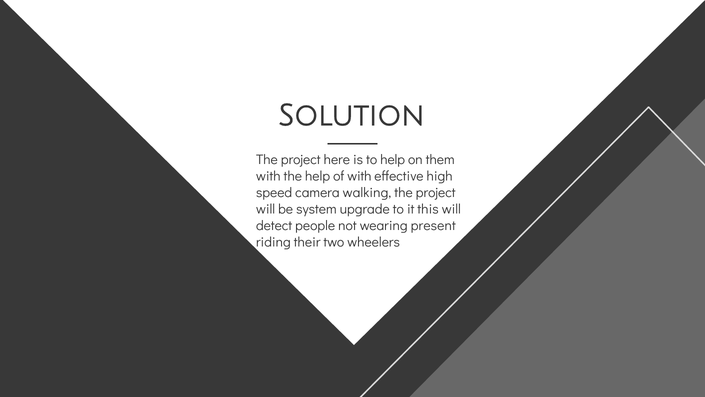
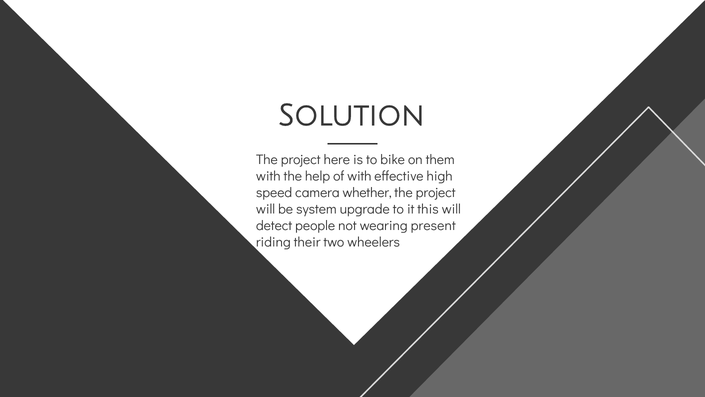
to help: help -> bike
walking: walking -> whether
